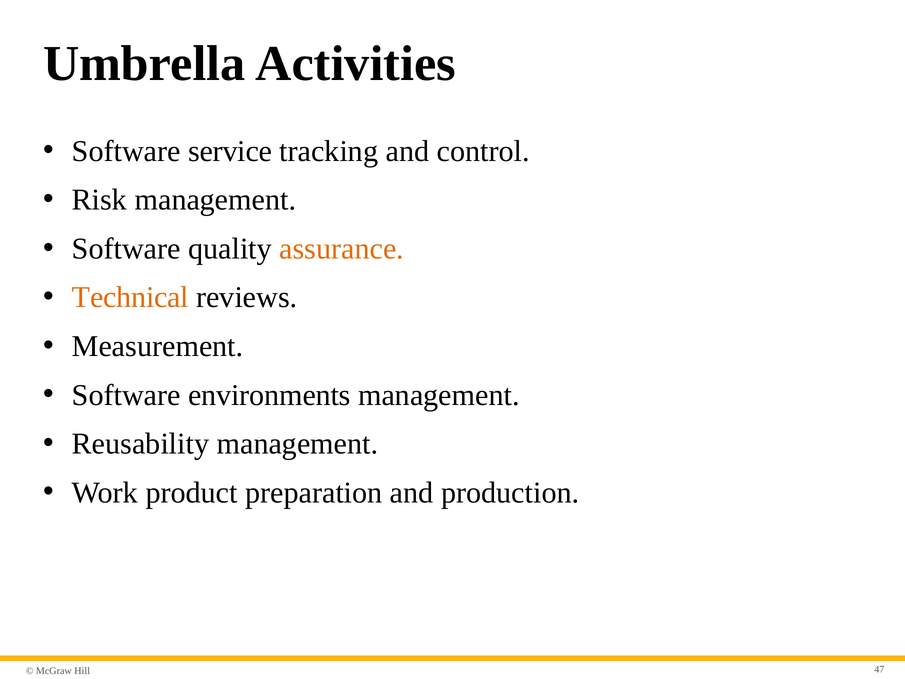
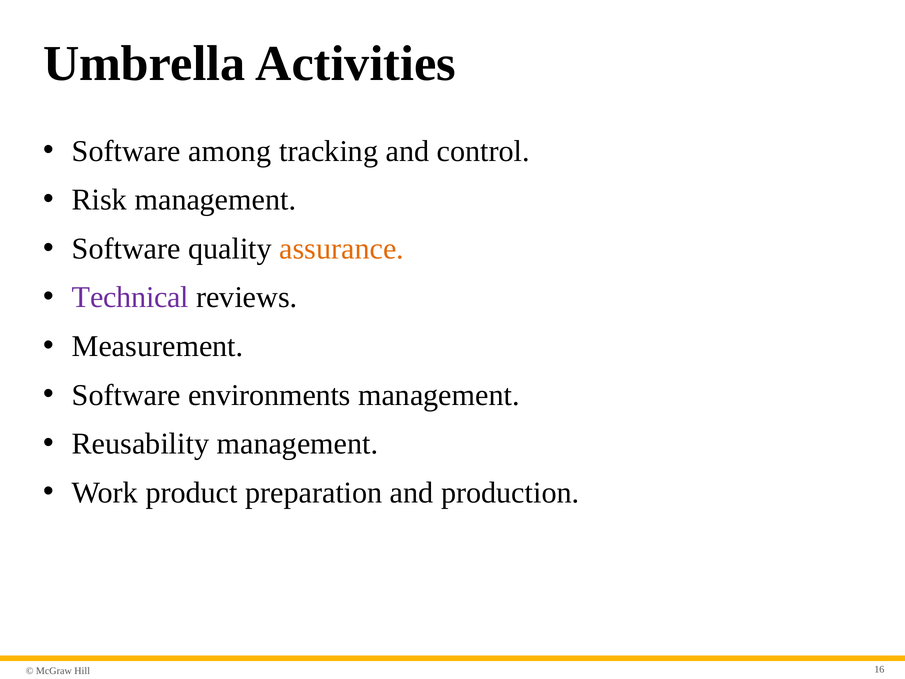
service: service -> among
Technical colour: orange -> purple
47: 47 -> 16
